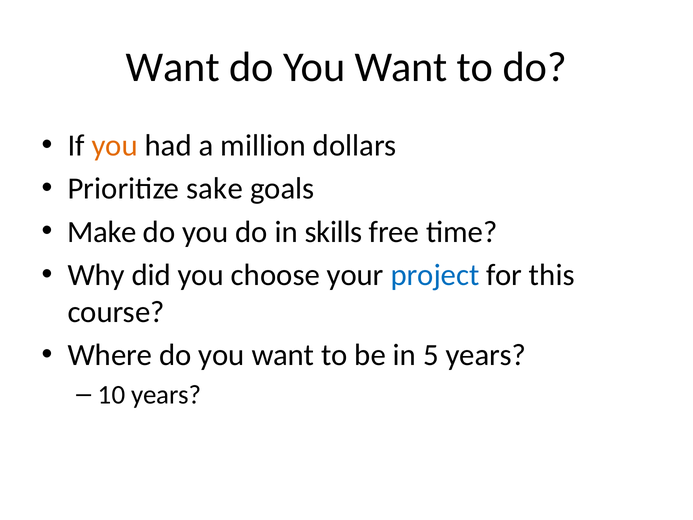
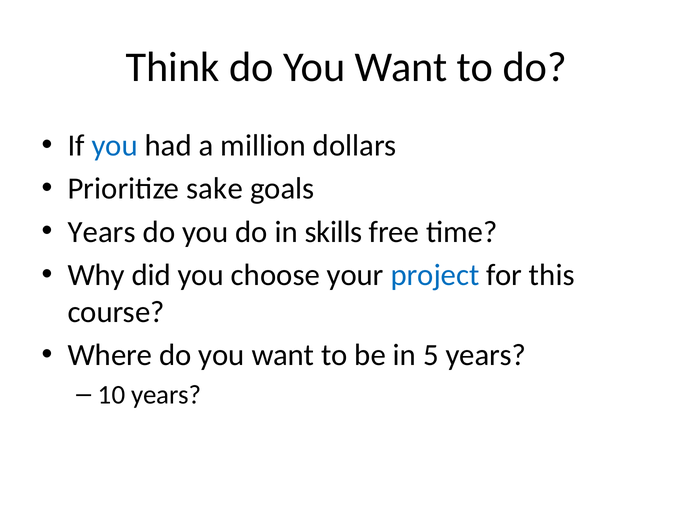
Want at (173, 67): Want -> Think
you at (115, 145) colour: orange -> blue
Make at (102, 232): Make -> Years
